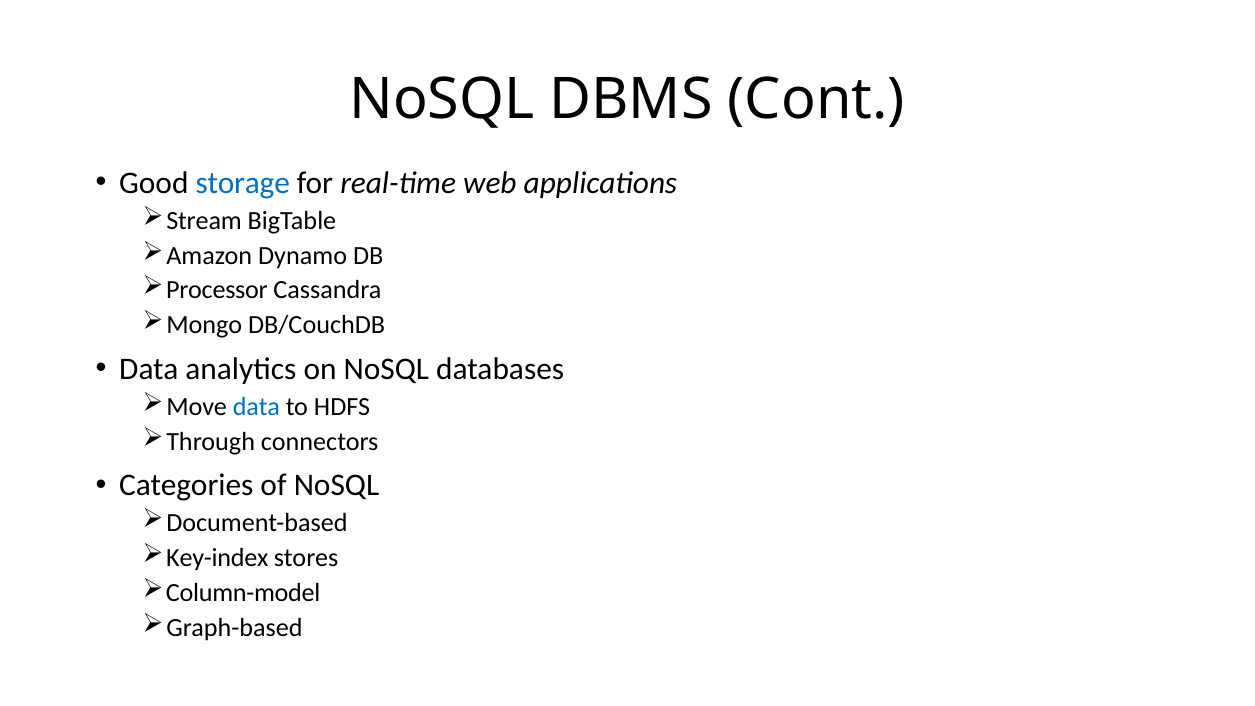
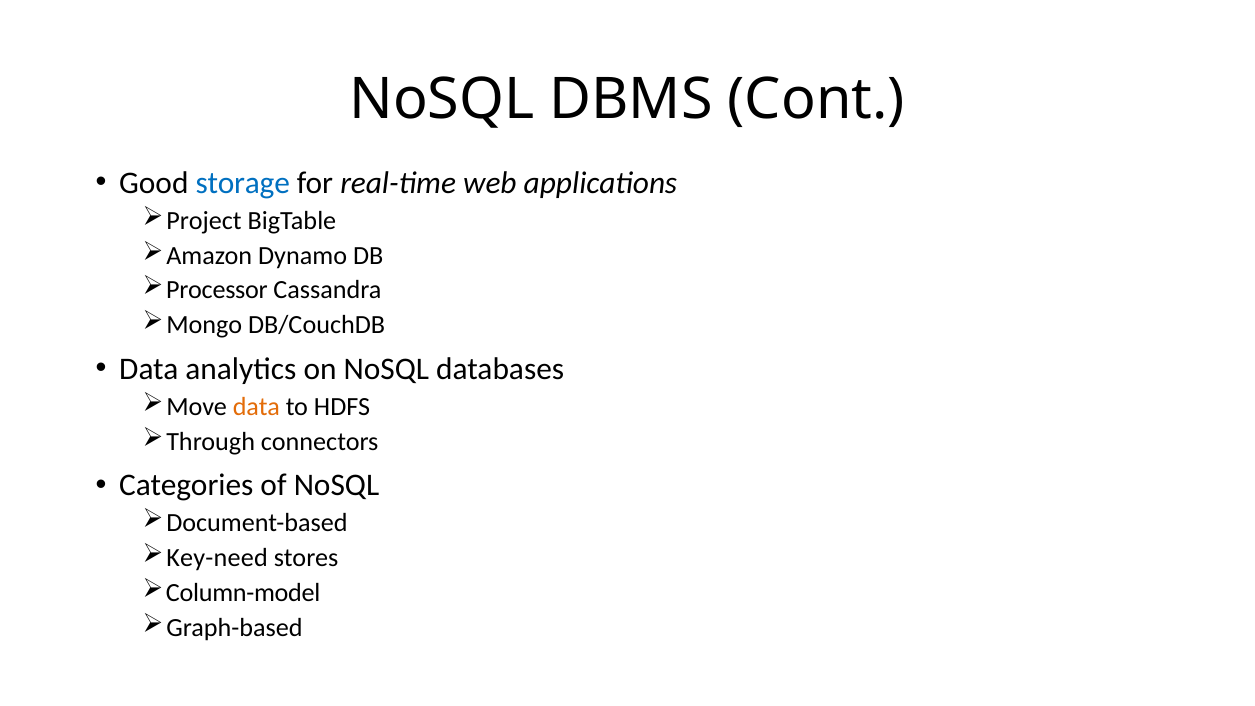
Stream: Stream -> Project
data at (256, 407) colour: blue -> orange
Key-index: Key-index -> Key-need
